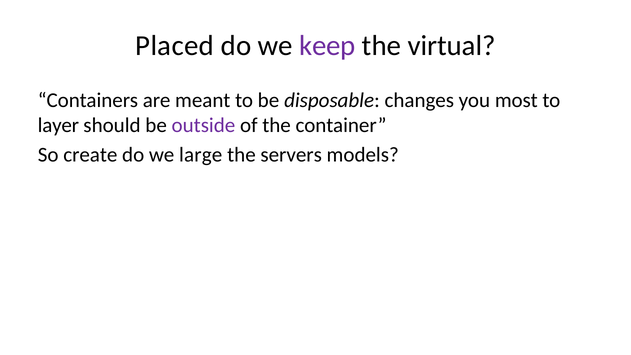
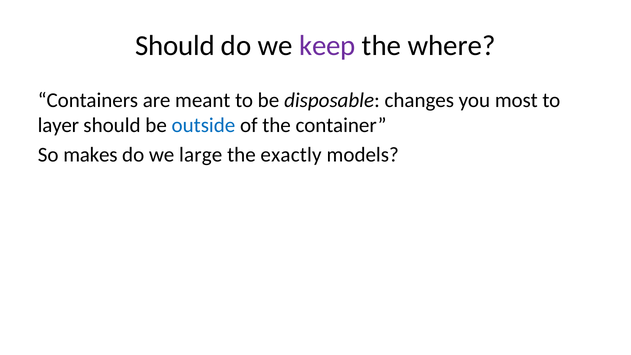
Placed at (175, 46): Placed -> Should
virtual: virtual -> where
outside colour: purple -> blue
create: create -> makes
servers: servers -> exactly
